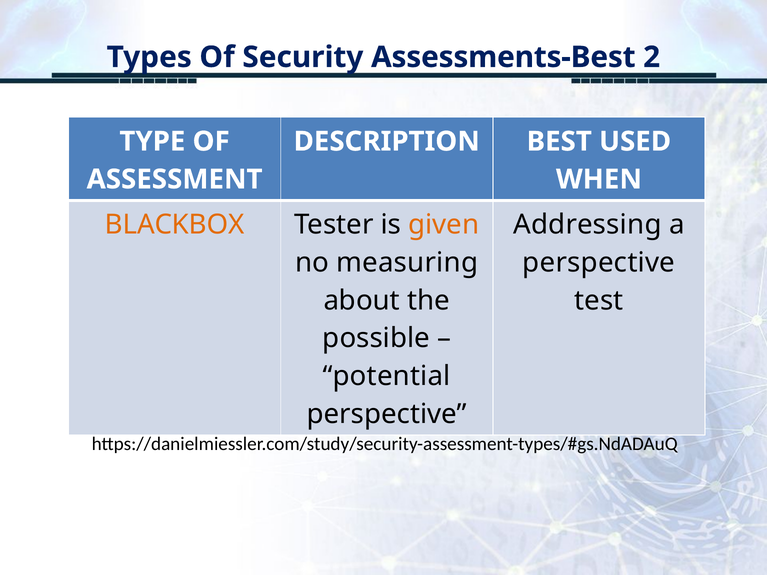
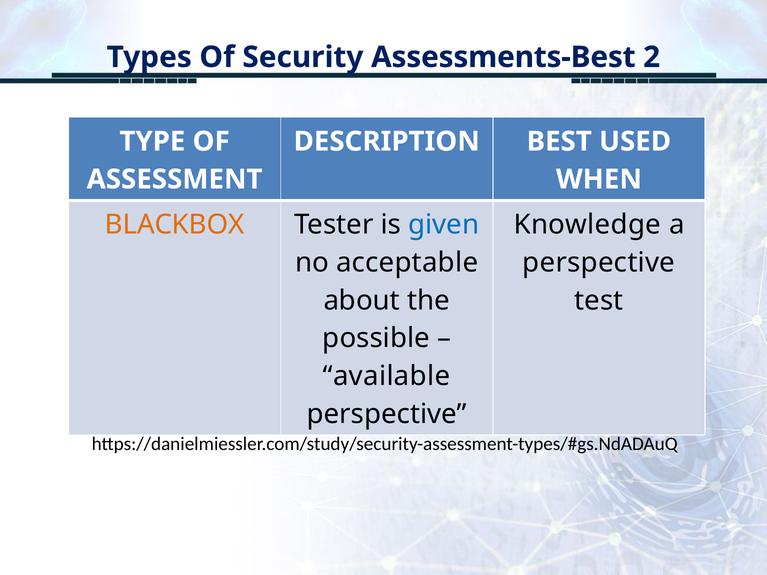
given colour: orange -> blue
Addressing: Addressing -> Knowledge
measuring: measuring -> acceptable
potential: potential -> available
